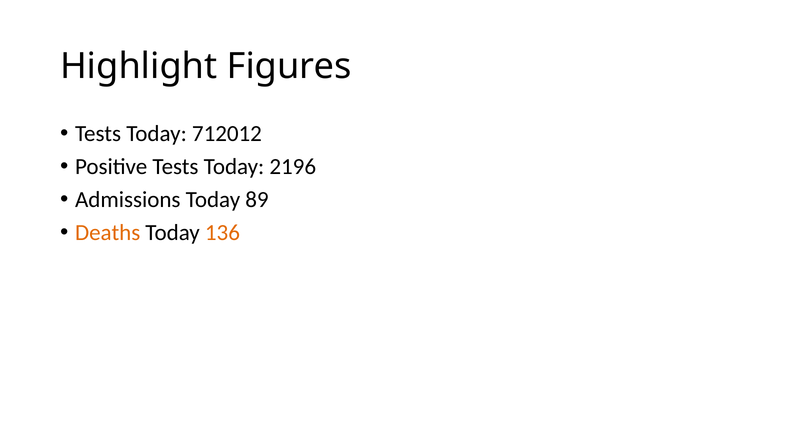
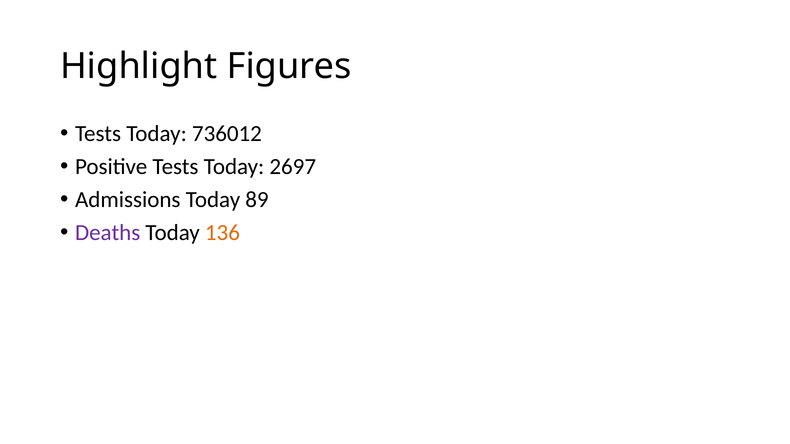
712012: 712012 -> 736012
2196: 2196 -> 2697
Deaths colour: orange -> purple
